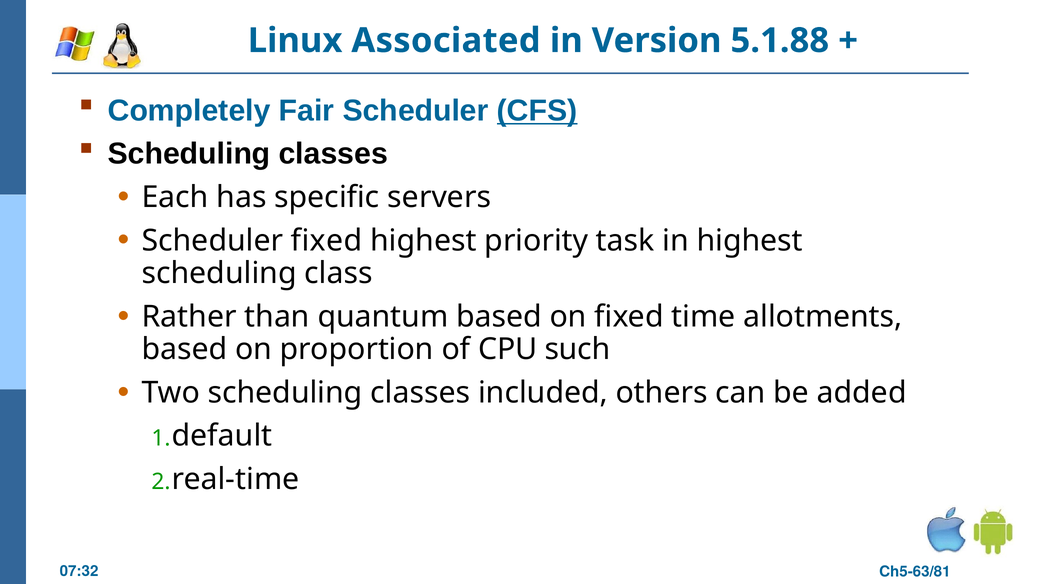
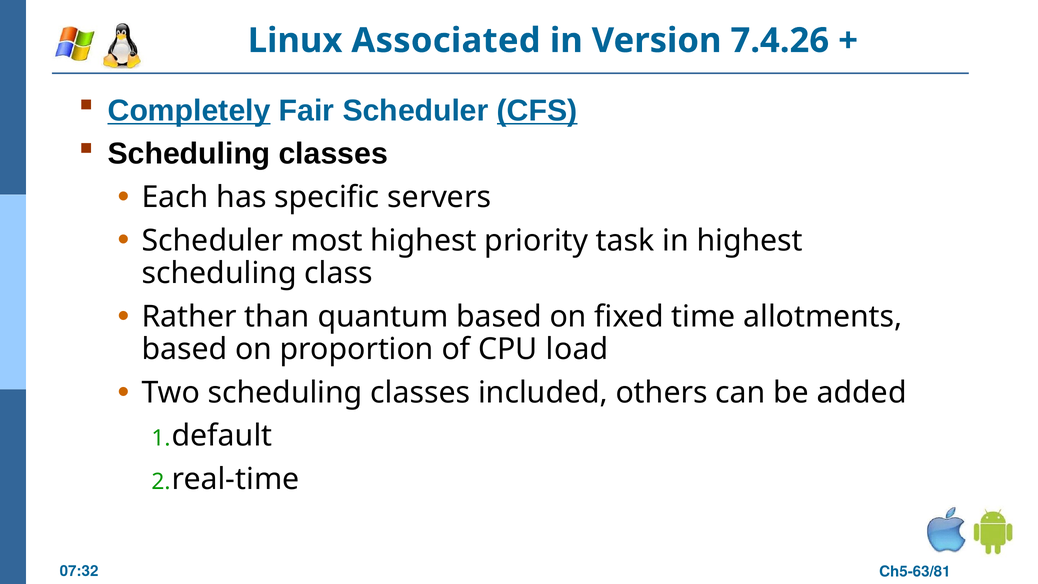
5.1.88: 5.1.88 -> 7.4.26
Completely underline: none -> present
Scheduler fixed: fixed -> most
such: such -> load
